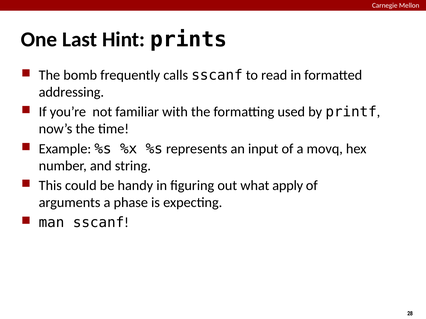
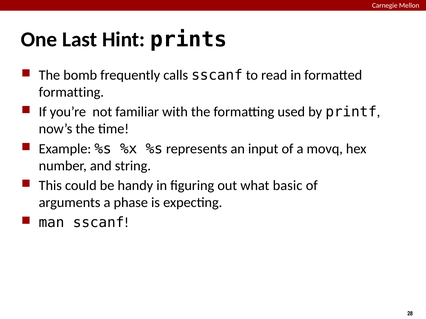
addressing at (71, 92): addressing -> formatting
apply: apply -> basic
